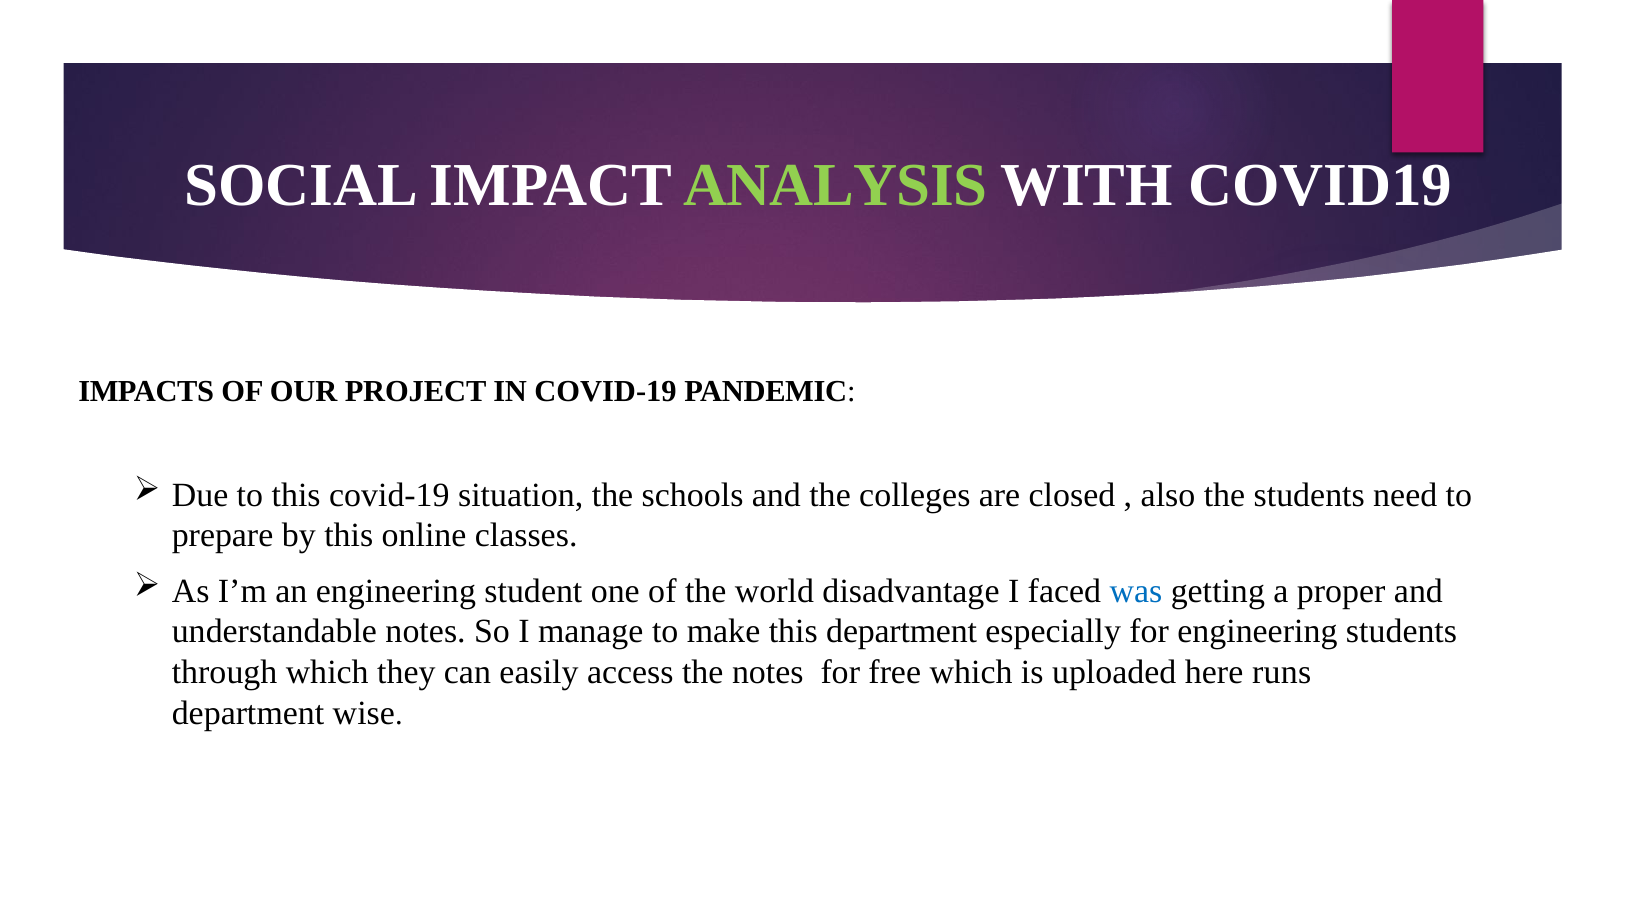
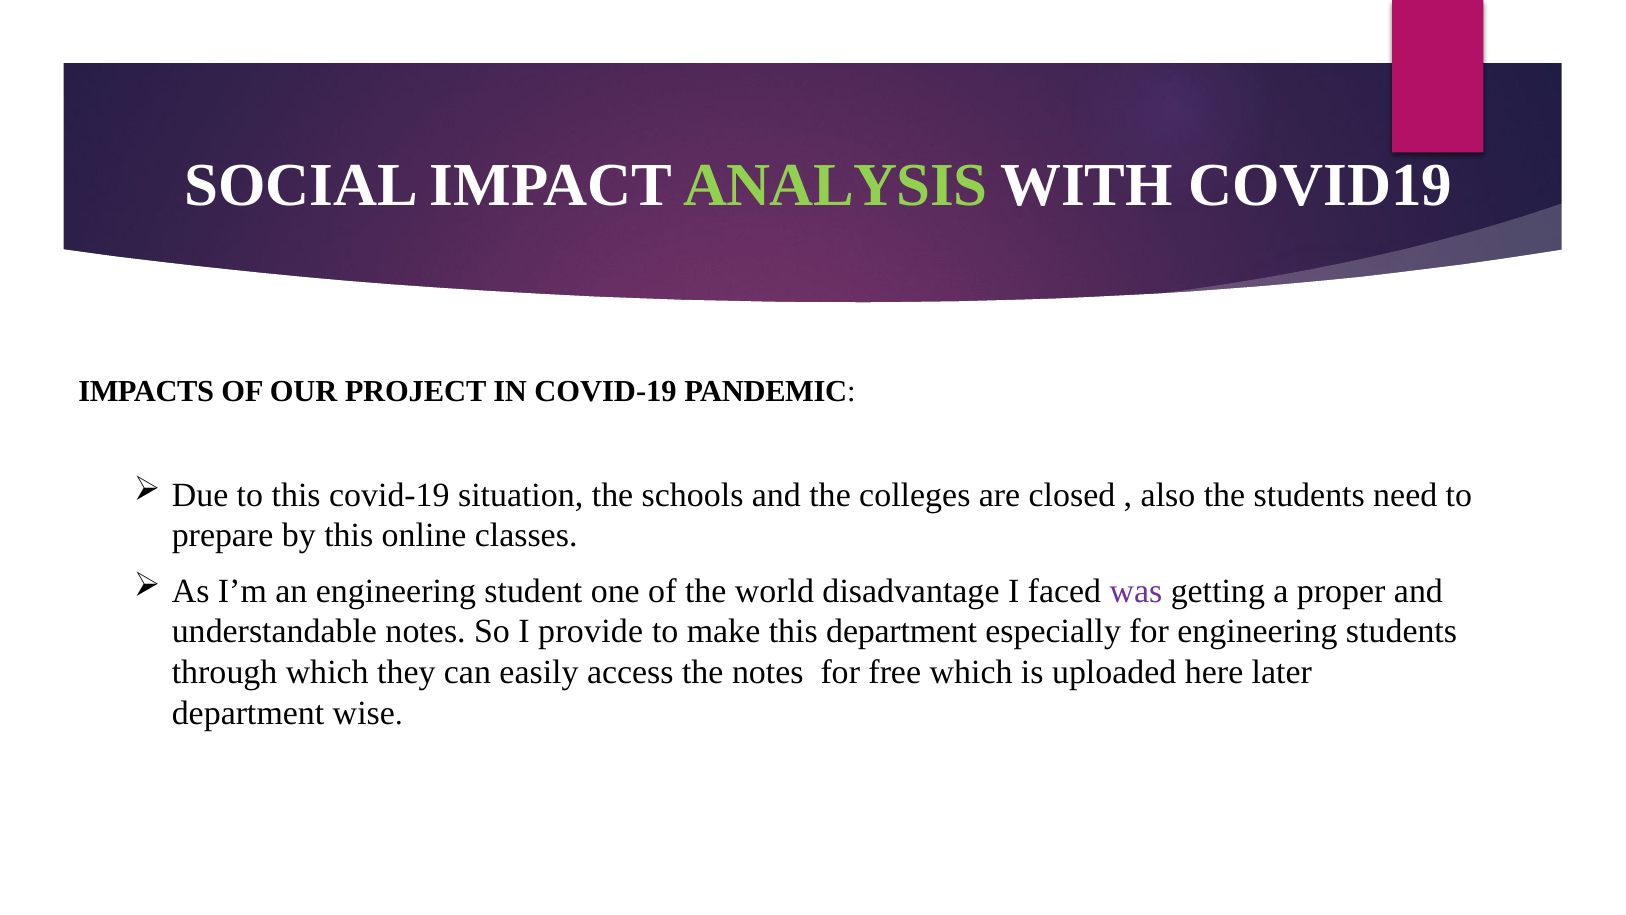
was colour: blue -> purple
manage: manage -> provide
runs: runs -> later
